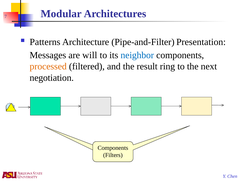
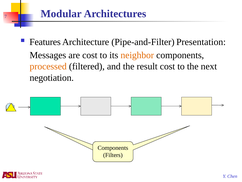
Patterns: Patterns -> Features
are will: will -> cost
neighbor colour: blue -> orange
result ring: ring -> cost
